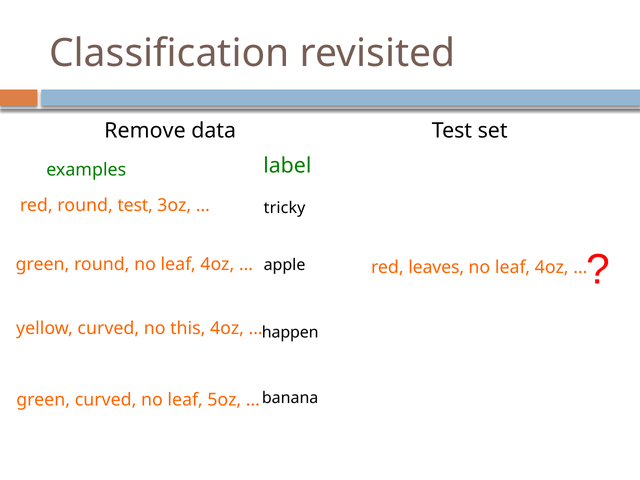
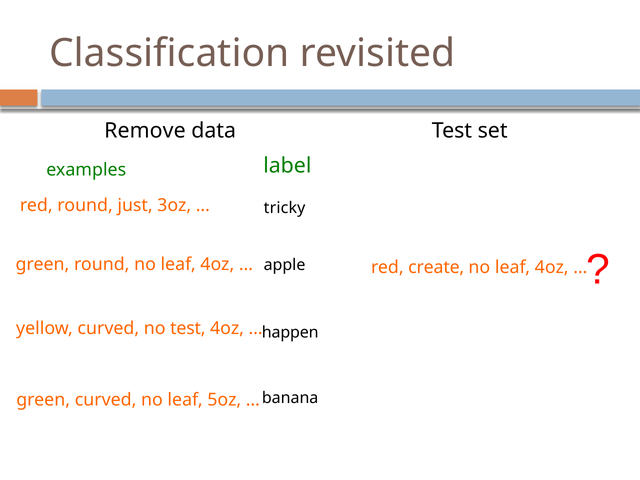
round test: test -> just
leaves: leaves -> create
no this: this -> test
